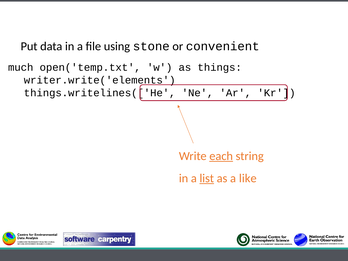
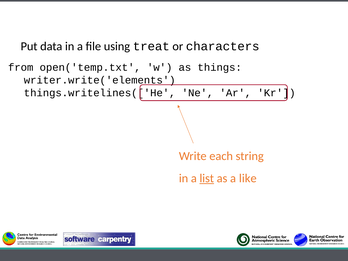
stone: stone -> treat
convenient: convenient -> characters
much: much -> from
each underline: present -> none
